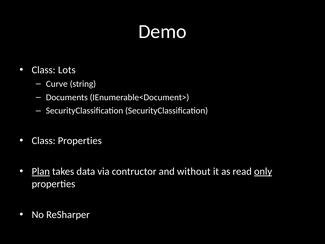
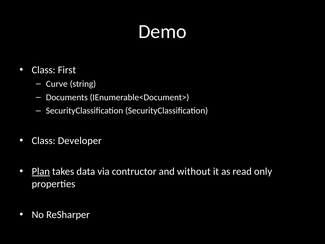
Lots: Lots -> First
Class Properties: Properties -> Developer
only underline: present -> none
